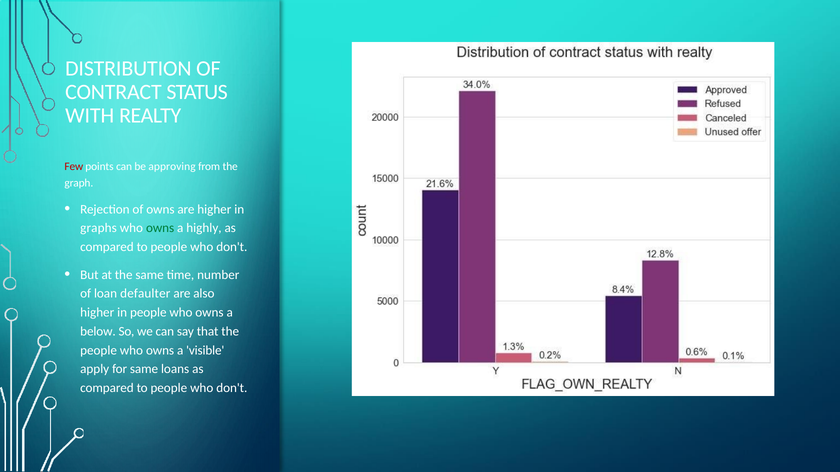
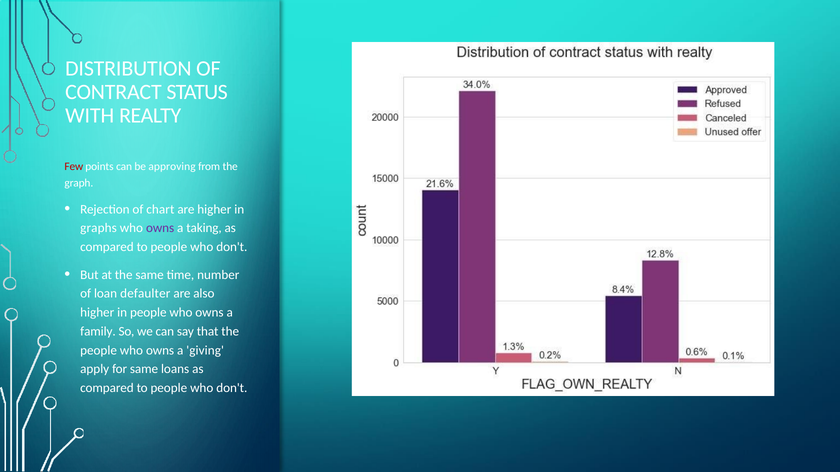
of owns: owns -> chart
owns at (160, 228) colour: green -> purple
highly: highly -> taking
below: below -> family
visible: visible -> giving
